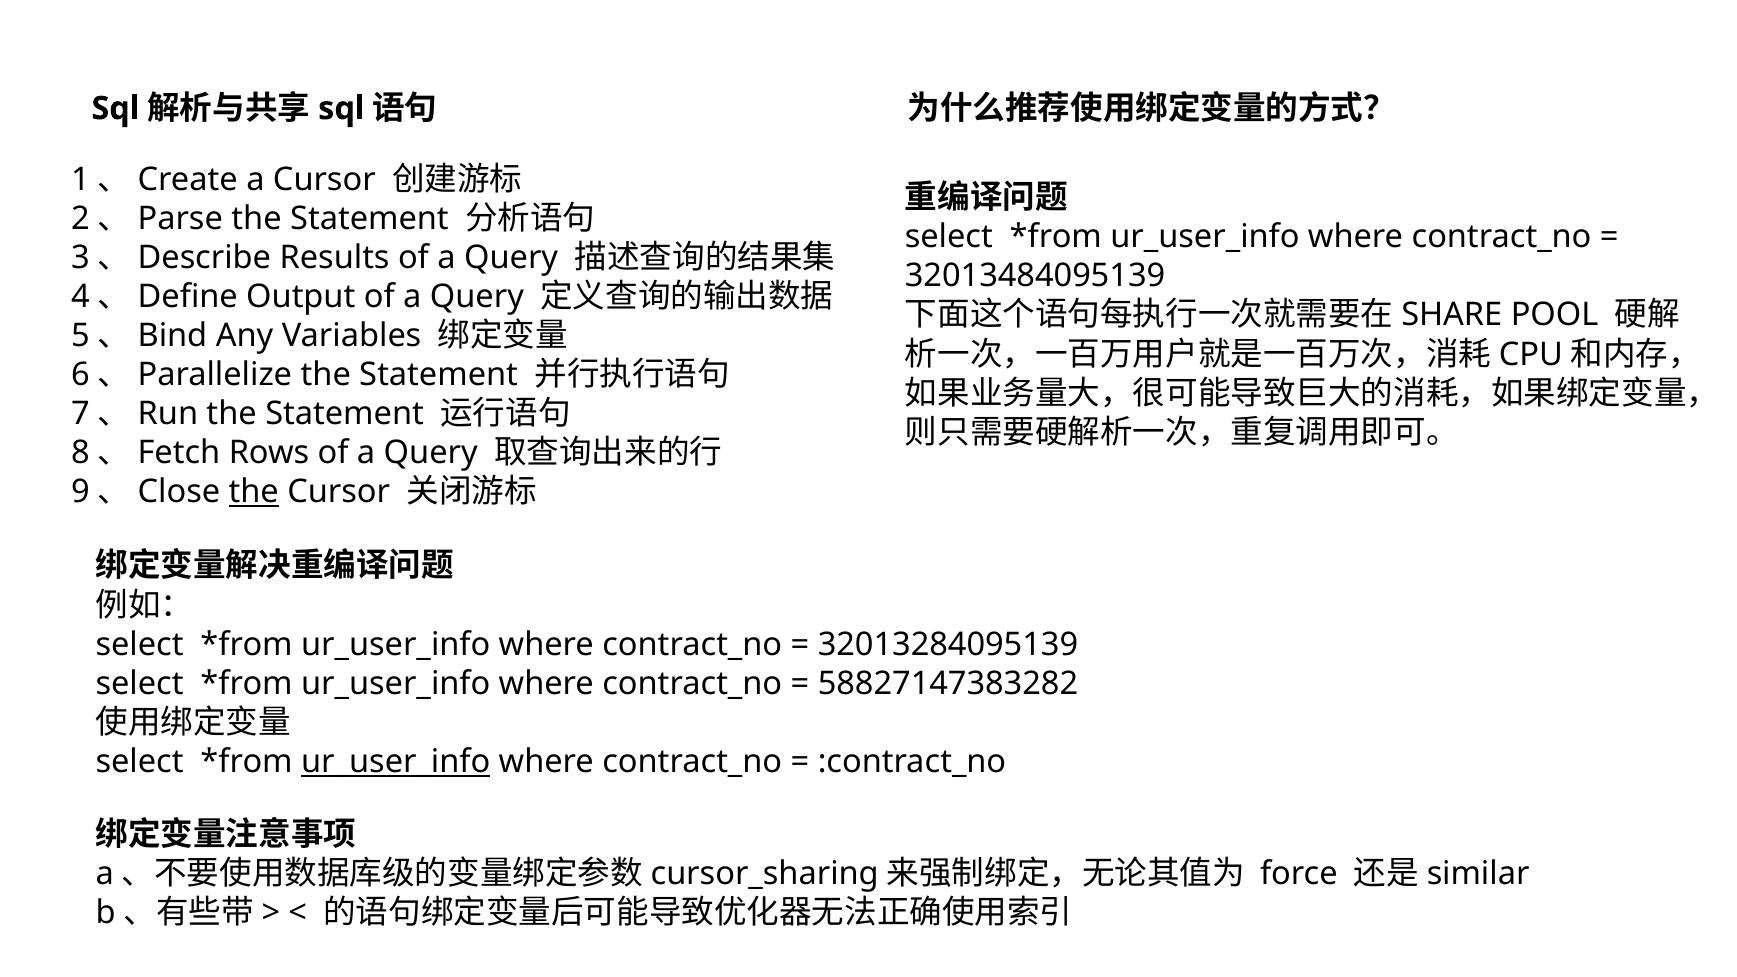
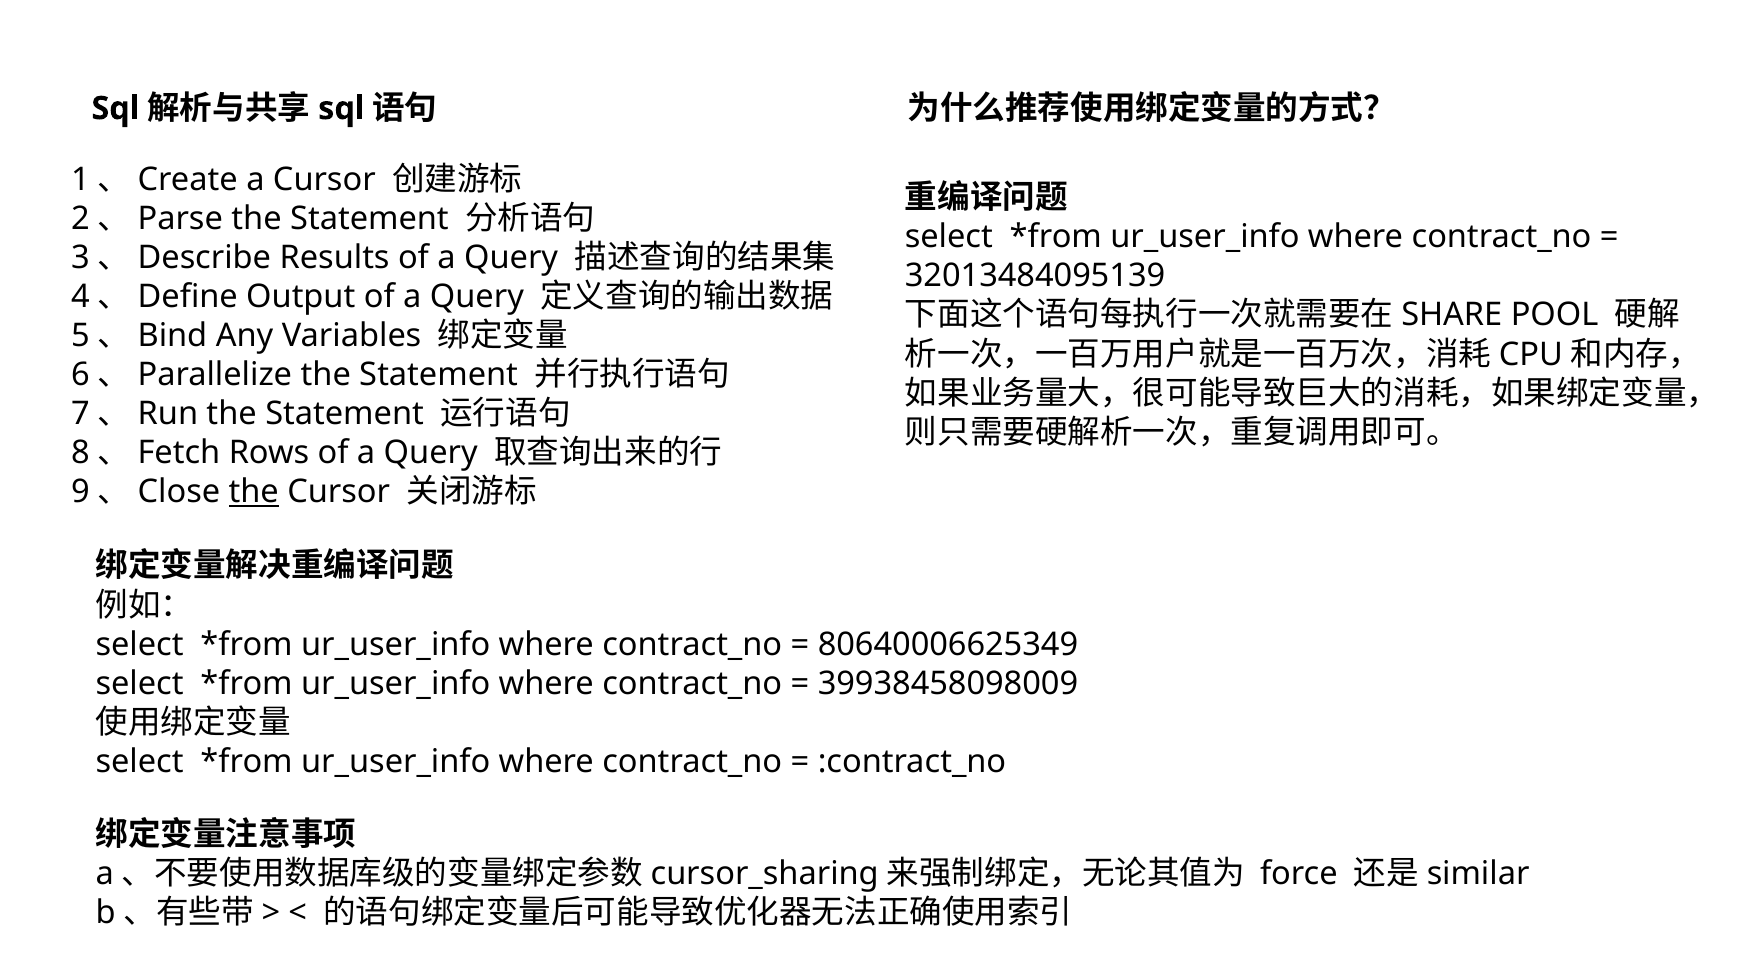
32013284095139: 32013284095139 -> 80640006625349
58827147383282: 58827147383282 -> 39938458098009
ur_user_info at (396, 762) underline: present -> none
